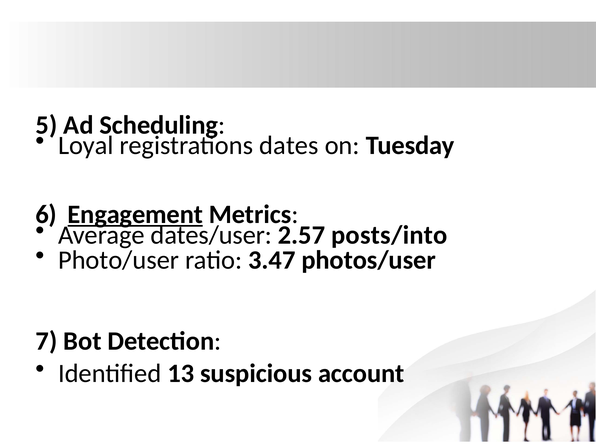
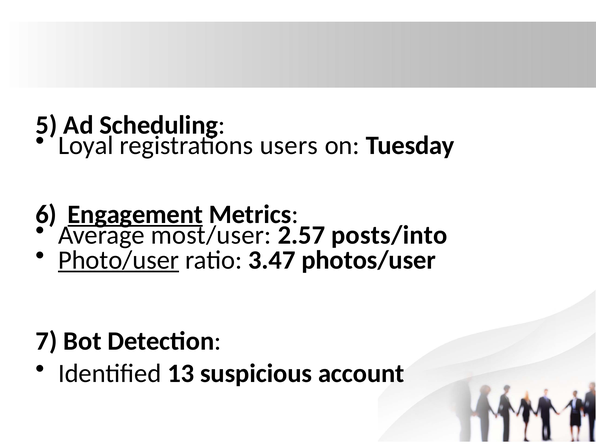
dates: dates -> users
dates/user: dates/user -> most/user
Photo/user underline: none -> present
